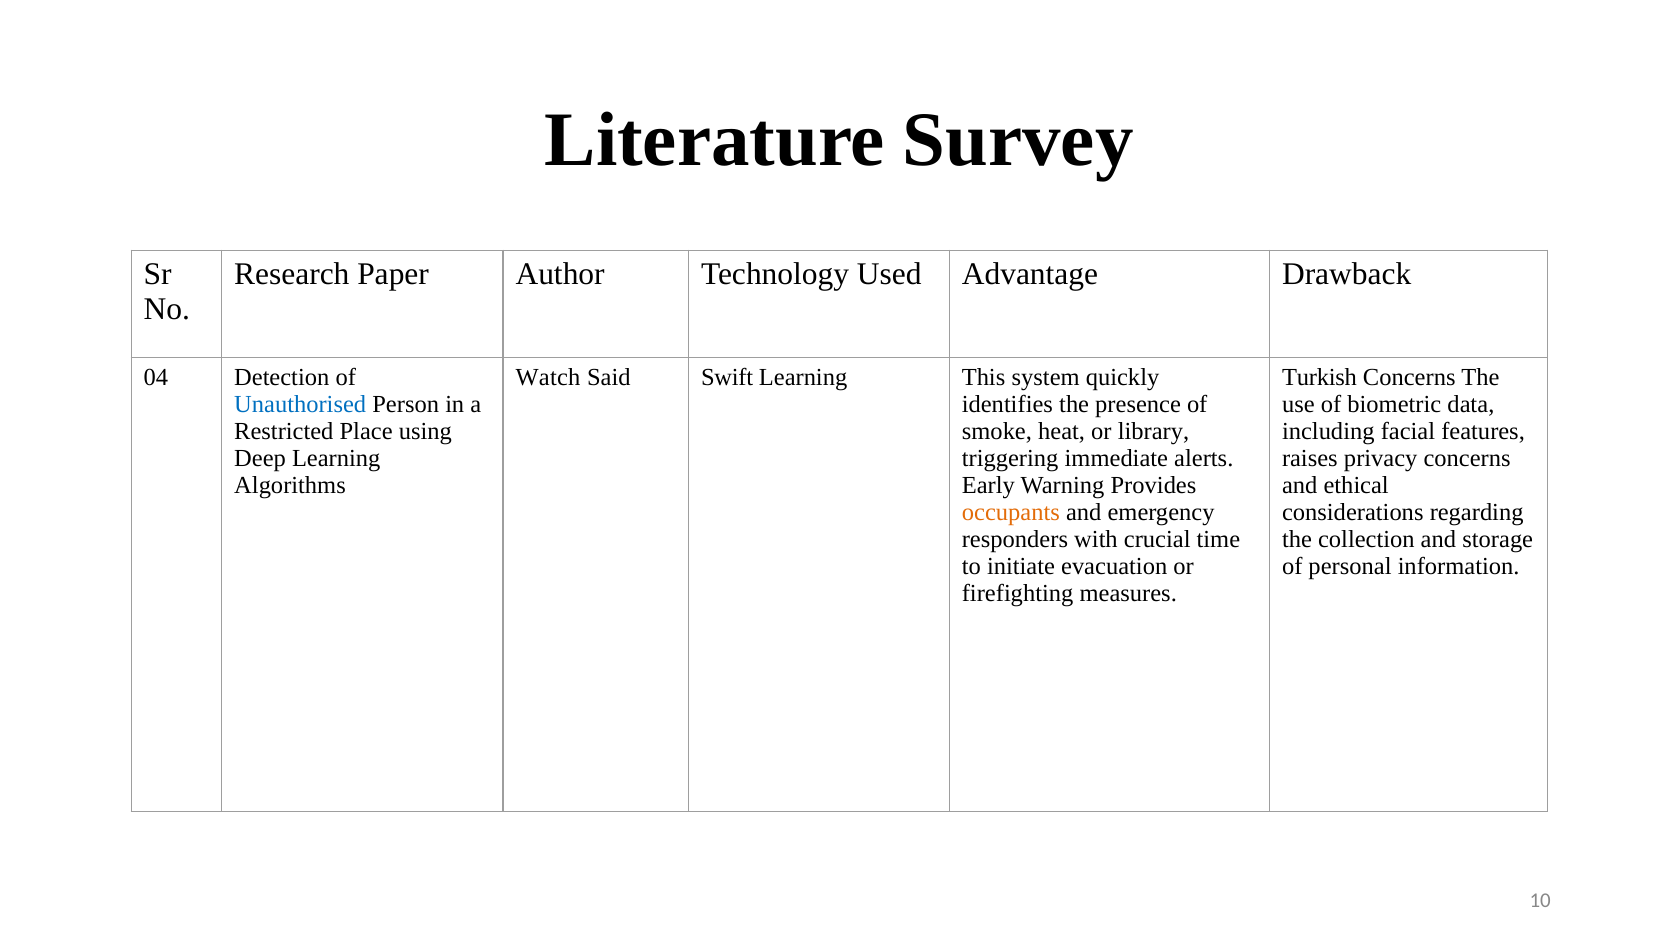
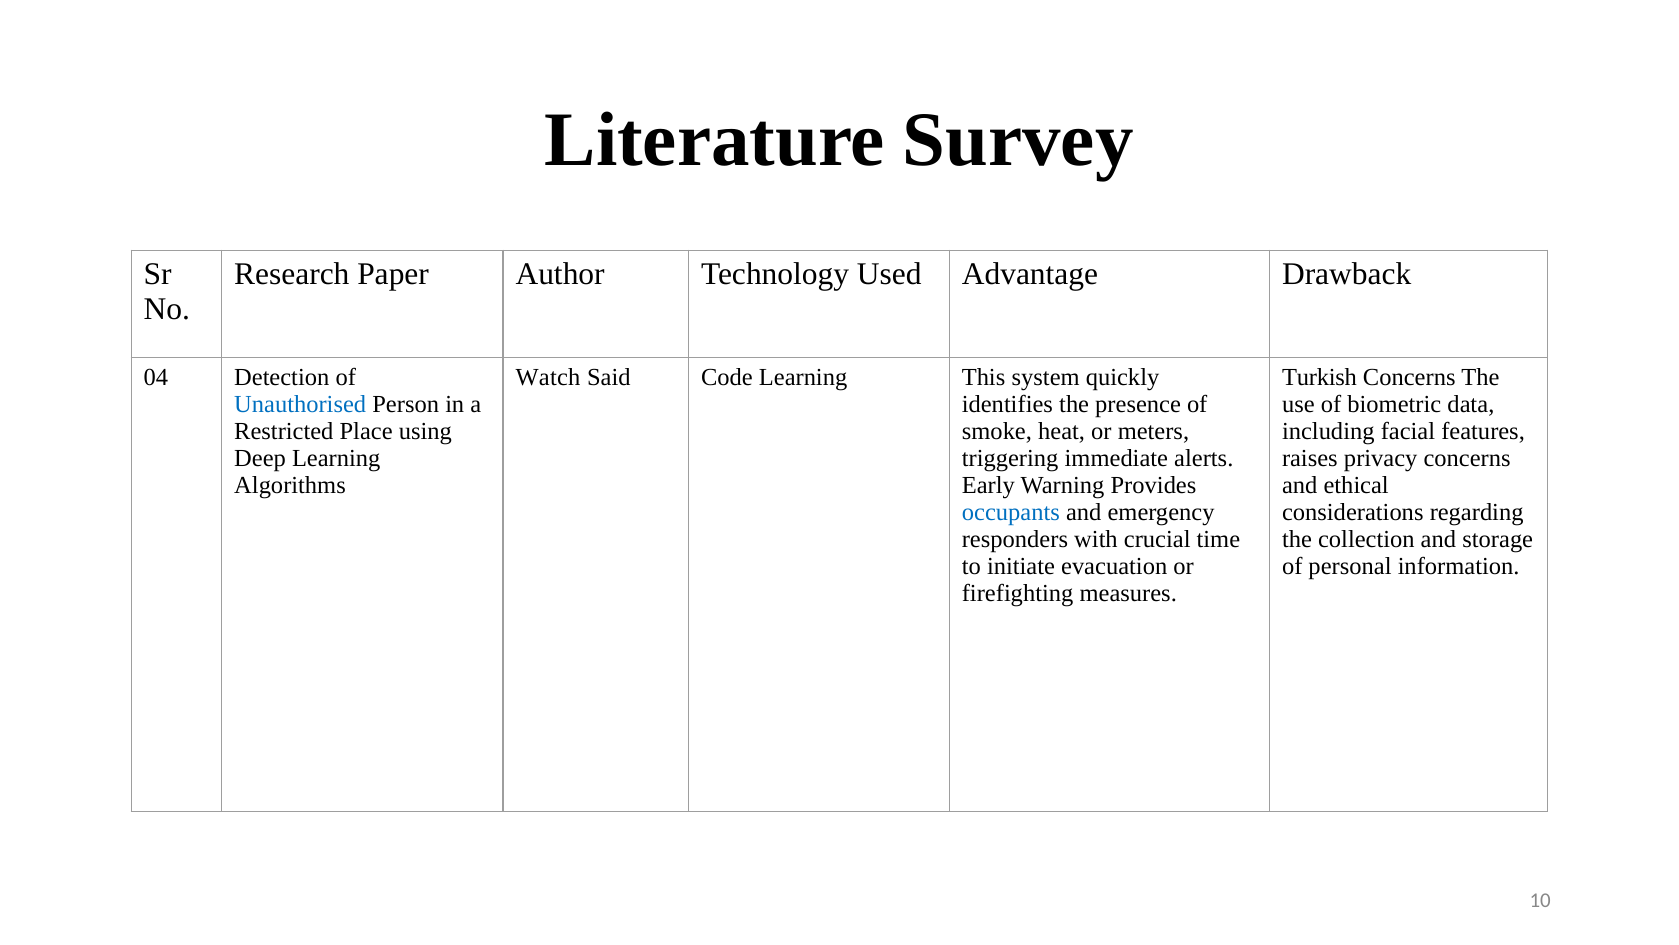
Swift: Swift -> Code
library: library -> meters
occupants colour: orange -> blue
